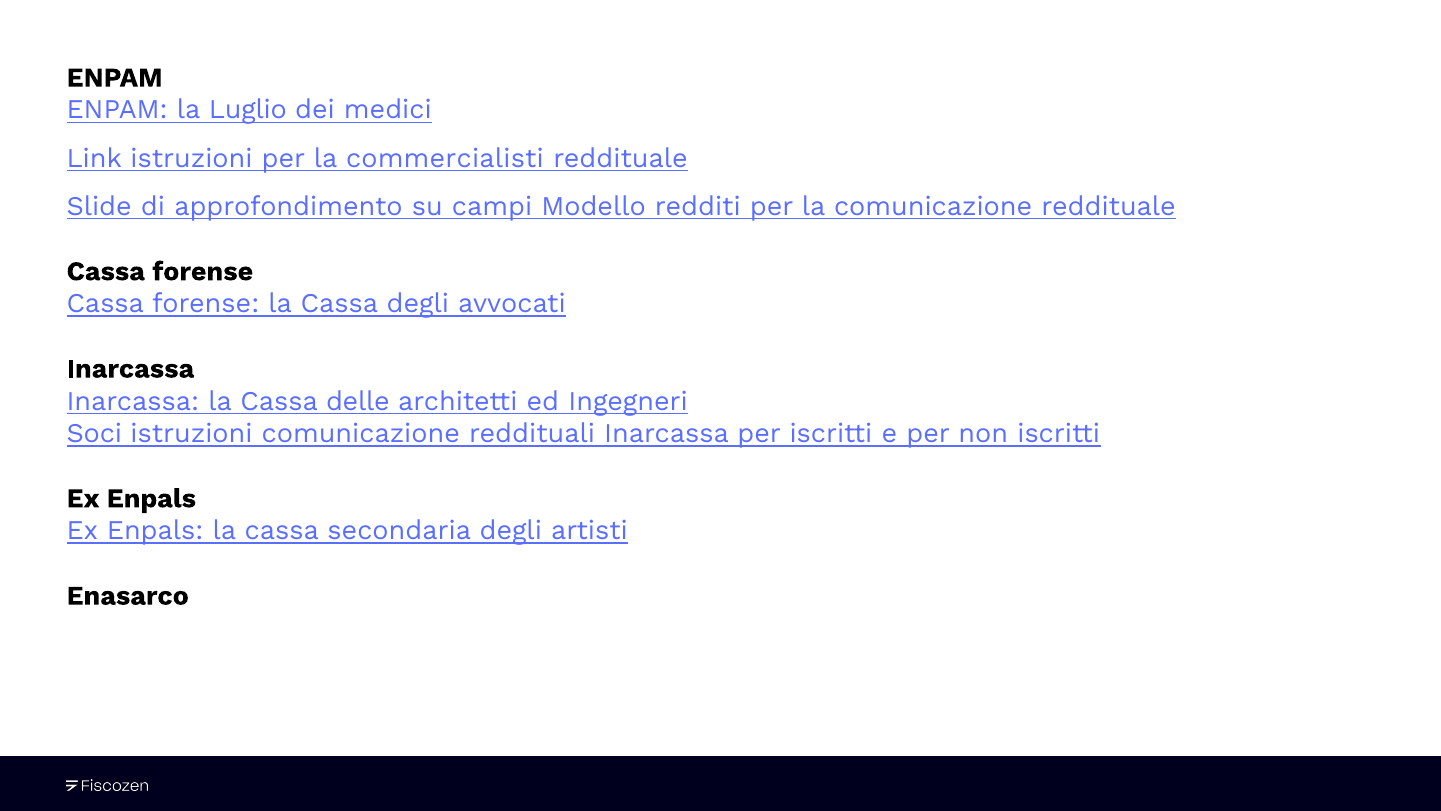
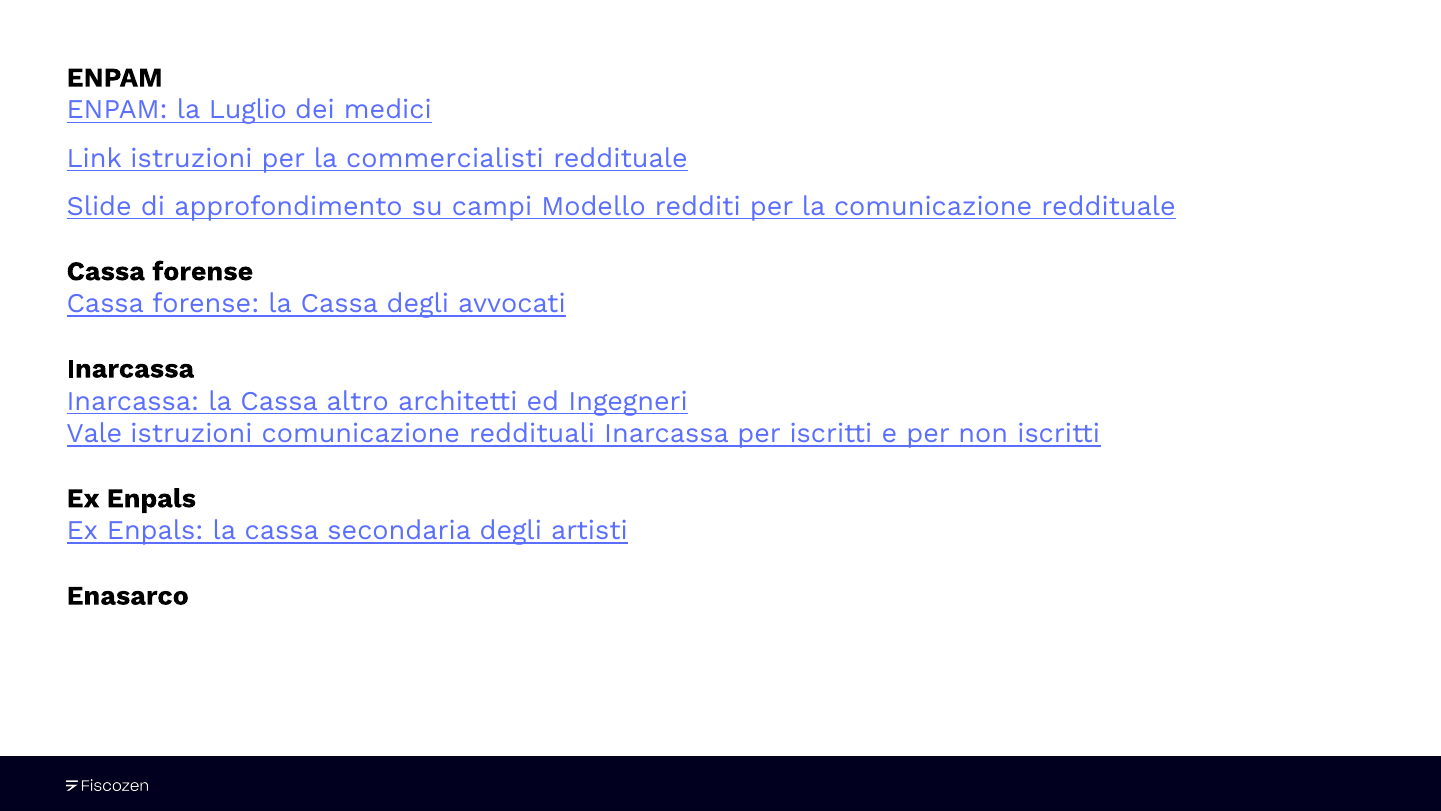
delle: delle -> altro
Soci: Soci -> Vale
